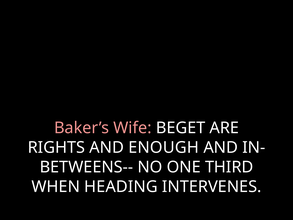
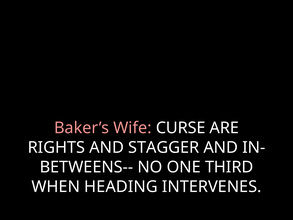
BEGET: BEGET -> CURSE
ENOUGH: ENOUGH -> STAGGER
